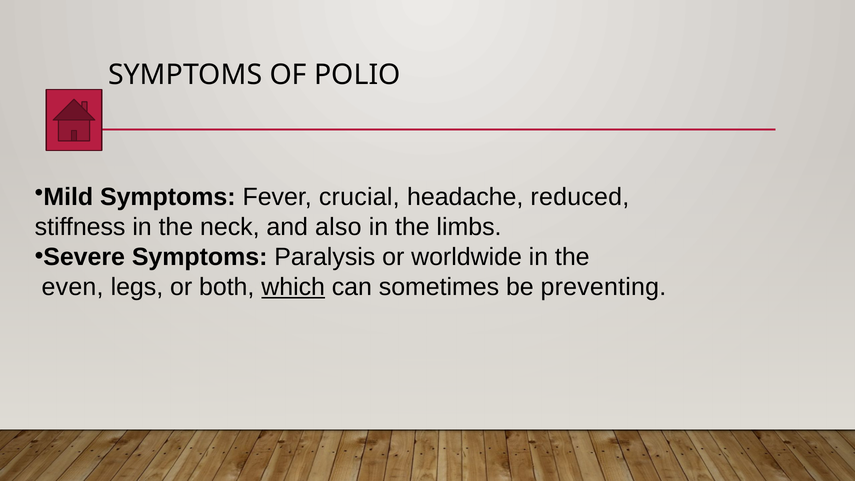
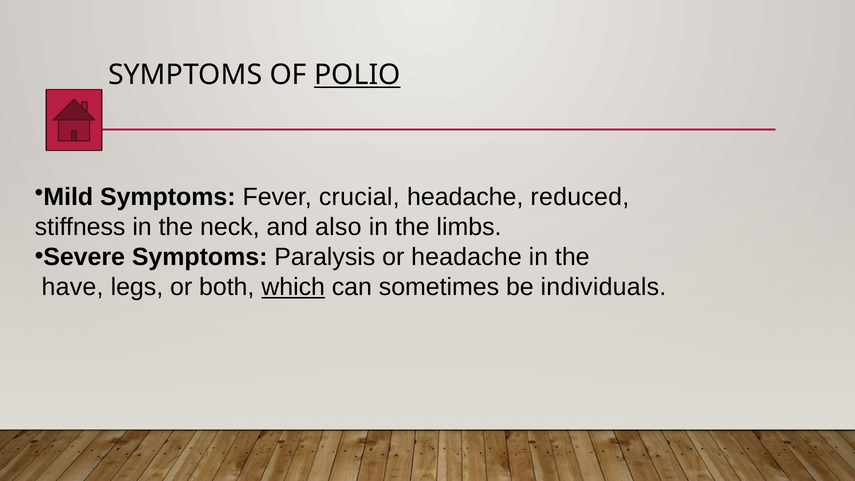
POLIO underline: none -> present
or worldwide: worldwide -> headache
even: even -> have
preventing: preventing -> individuals
